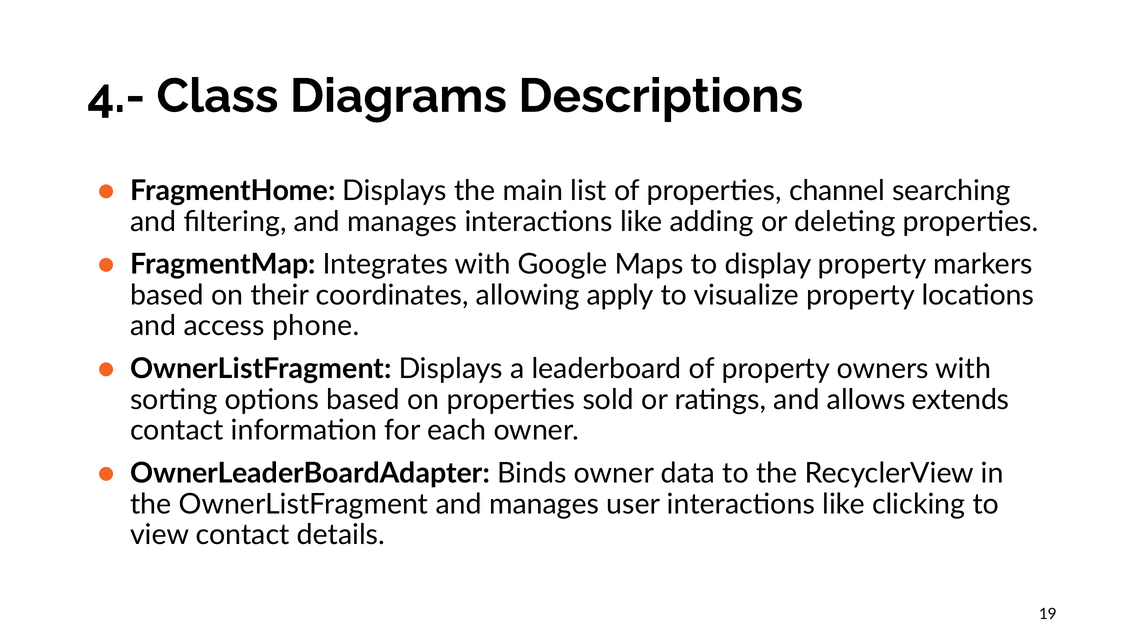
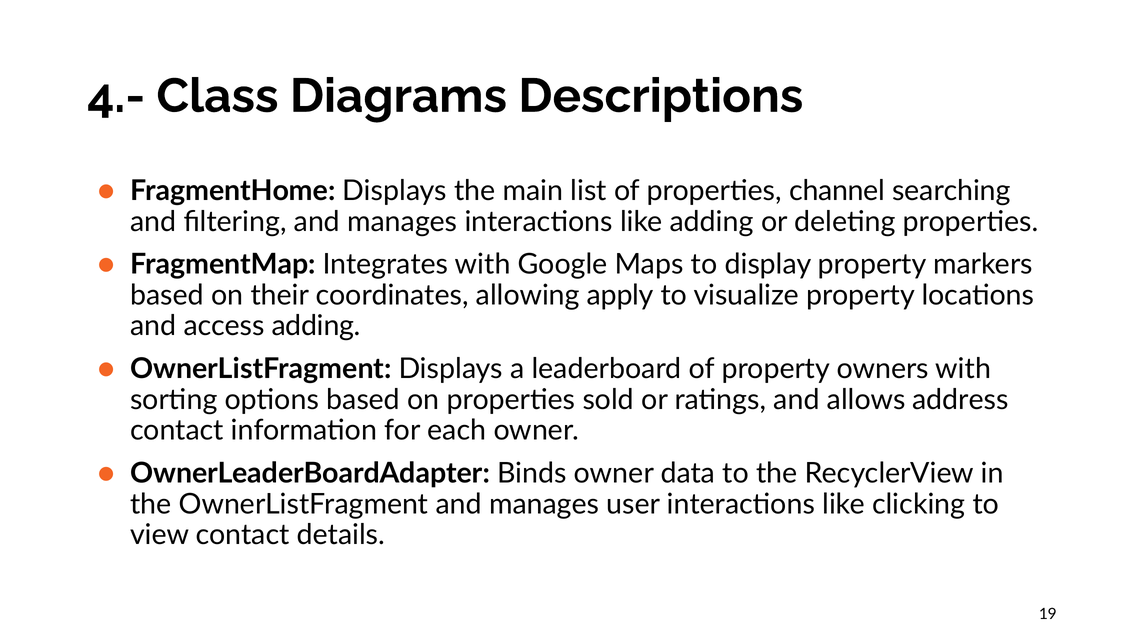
access phone: phone -> adding
extends: extends -> address
